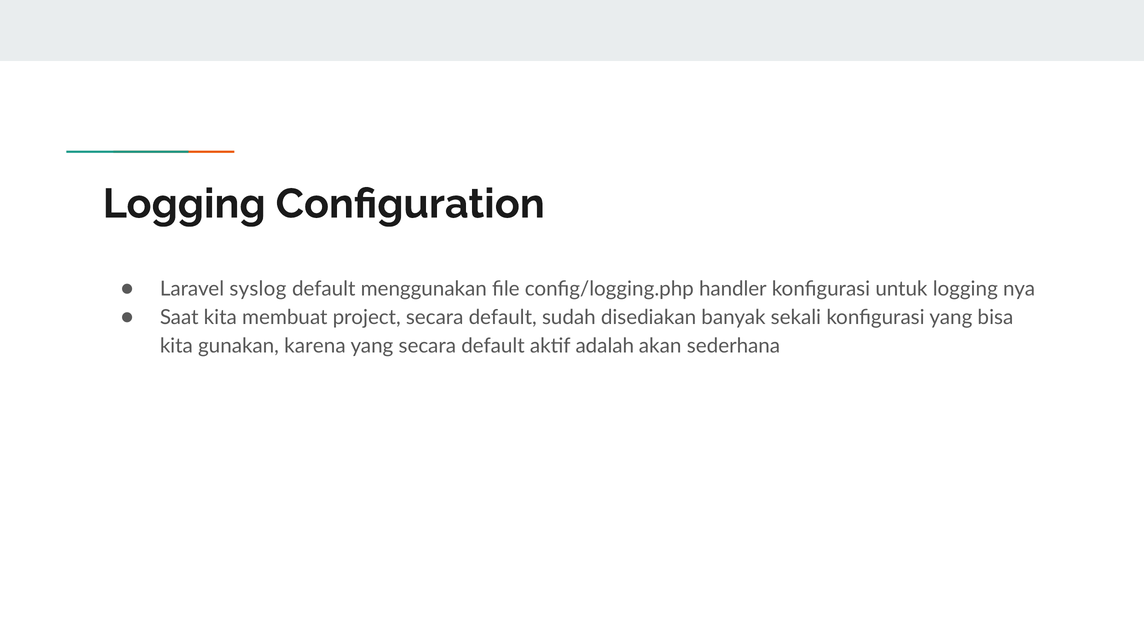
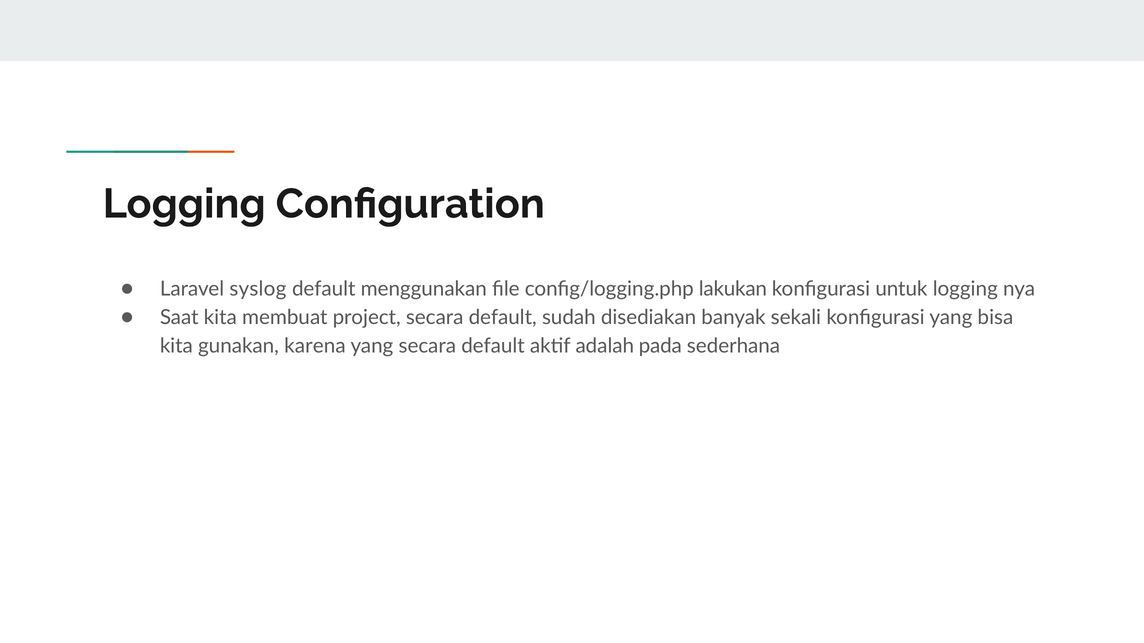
handler: handler -> lakukan
akan: akan -> pada
